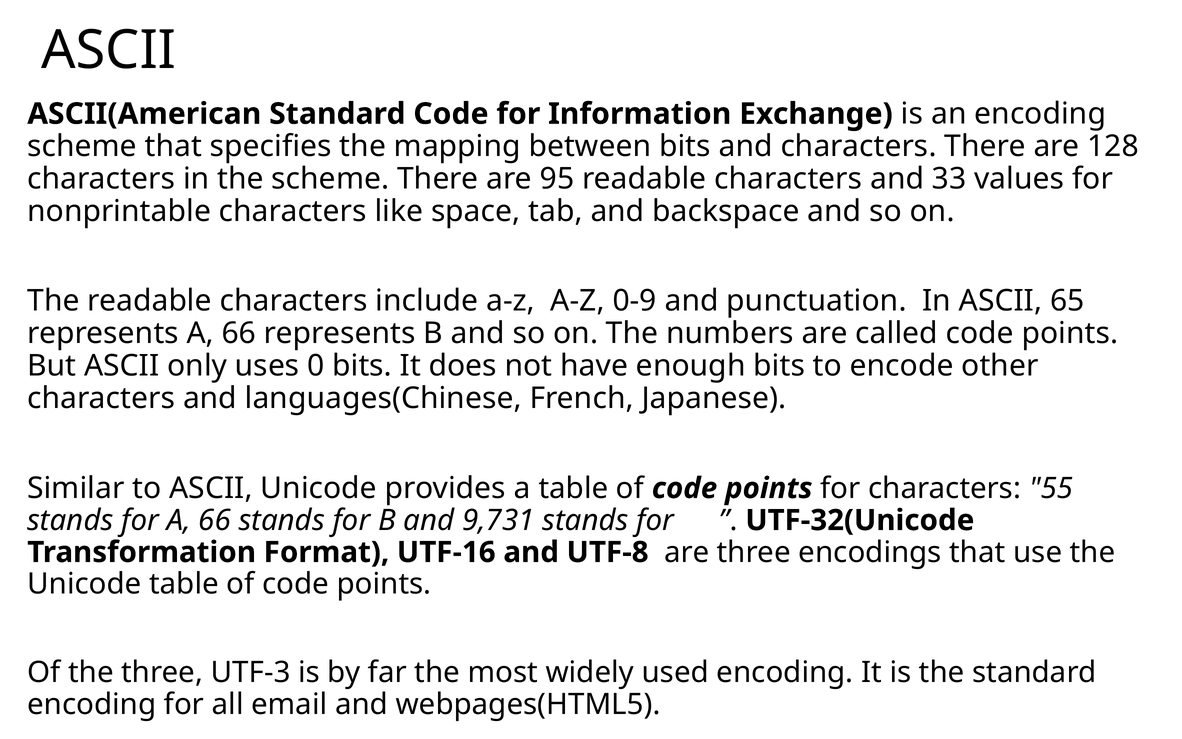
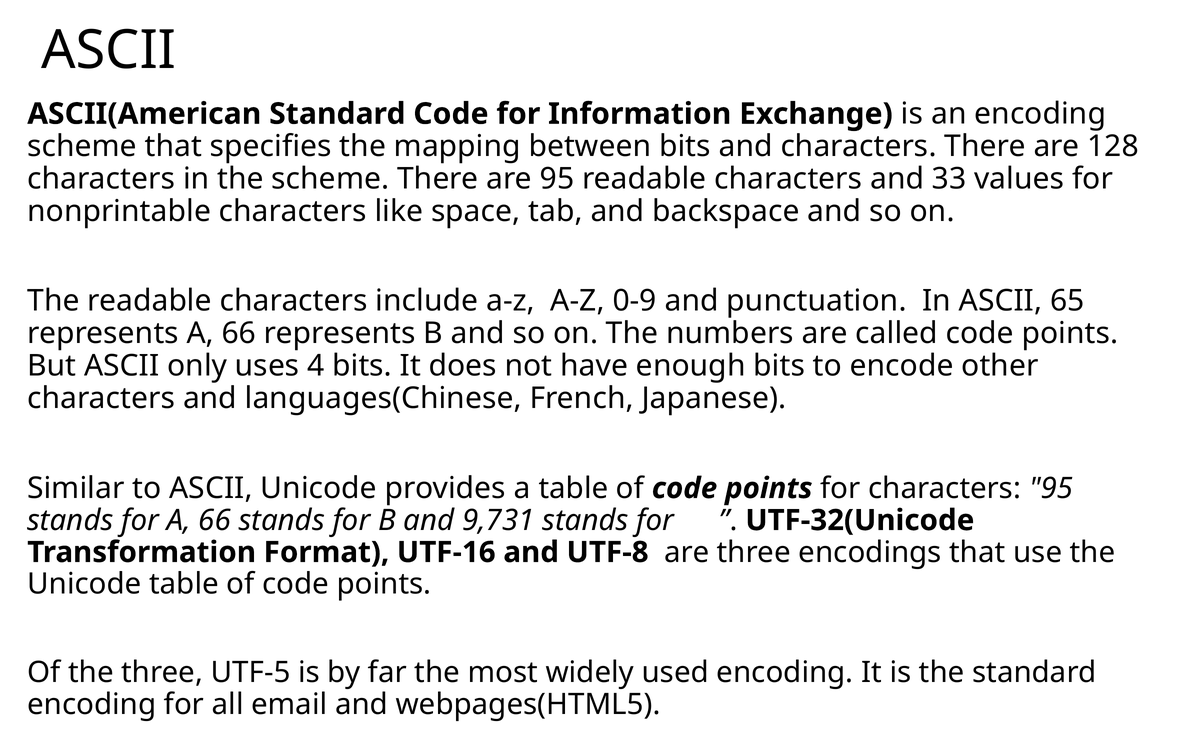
0: 0 -> 4
characters 55: 55 -> 95
UTF-3: UTF-3 -> UTF-5
